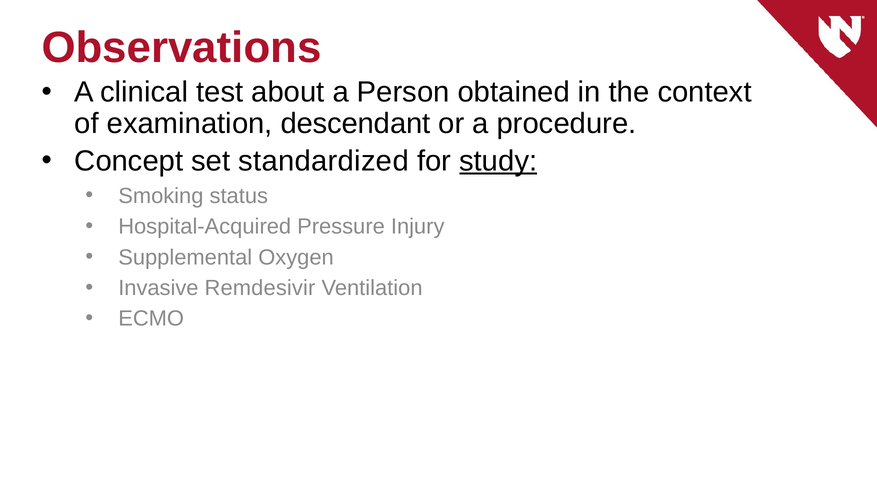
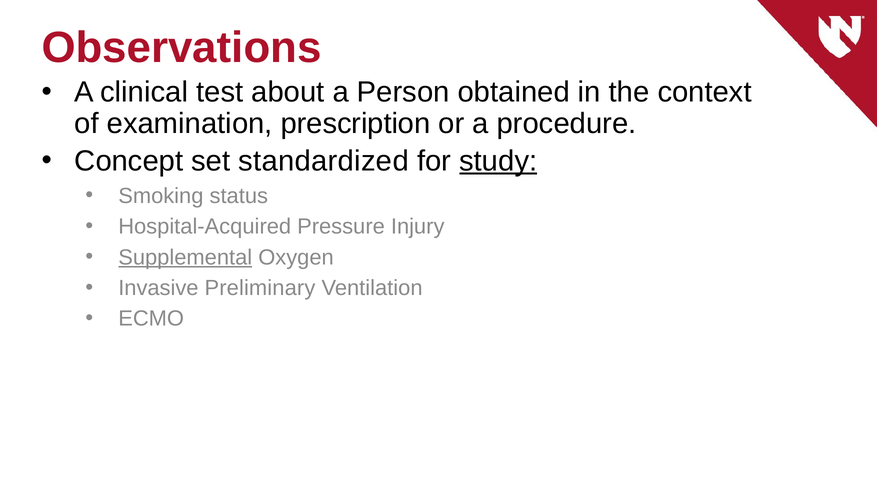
descendant: descendant -> prescription
Supplemental underline: none -> present
Remdesivir: Remdesivir -> Preliminary
